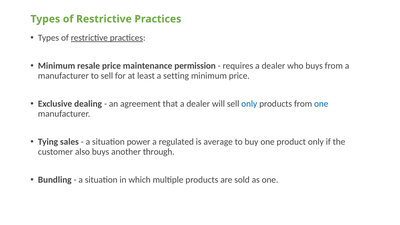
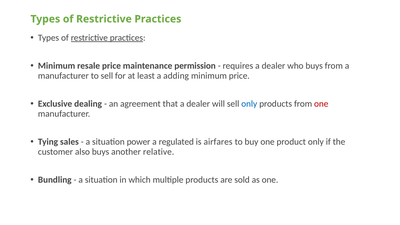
setting: setting -> adding
one at (321, 104) colour: blue -> red
average: average -> airfares
through: through -> relative
